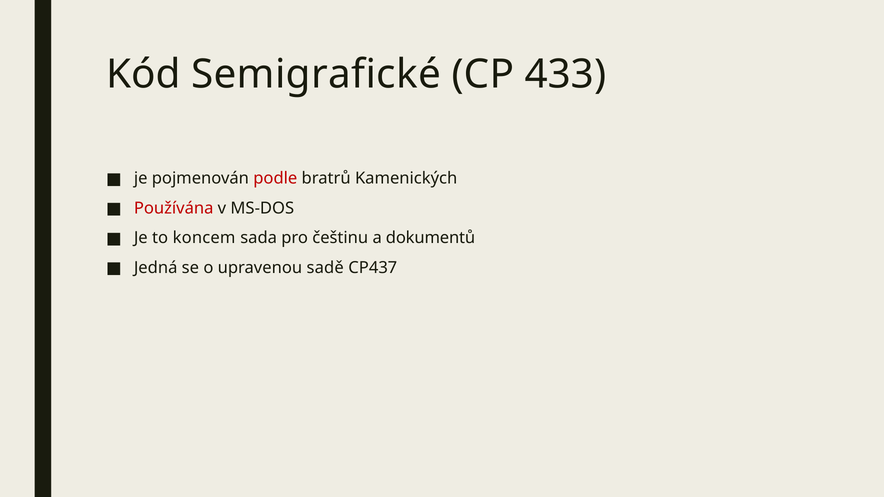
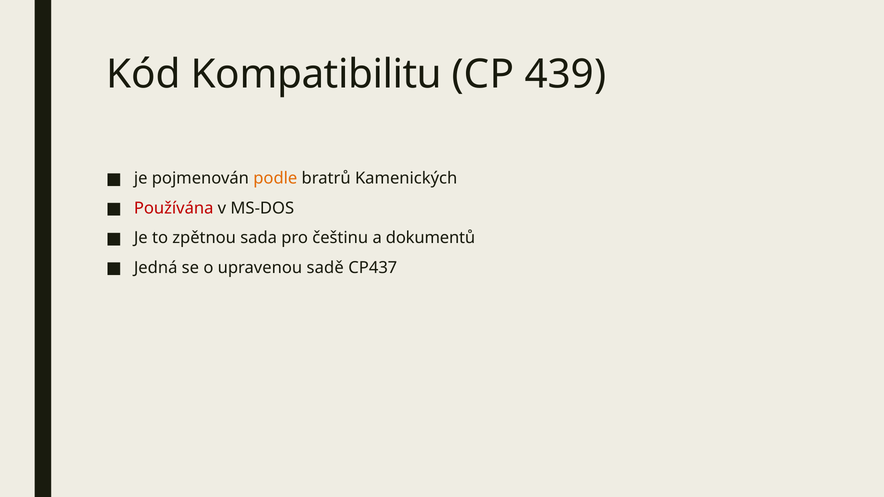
Semigrafické: Semigrafické -> Kompatibilitu
433: 433 -> 439
podle colour: red -> orange
koncem: koncem -> zpětnou
